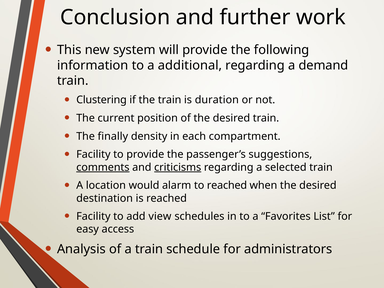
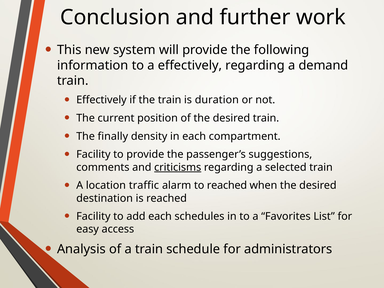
a additional: additional -> effectively
Clustering at (101, 100): Clustering -> Effectively
comments underline: present -> none
would: would -> traffic
add view: view -> each
